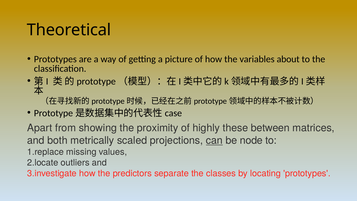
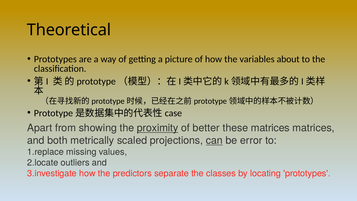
proximity underline: none -> present
highly: highly -> better
these between: between -> matrices
node: node -> error
